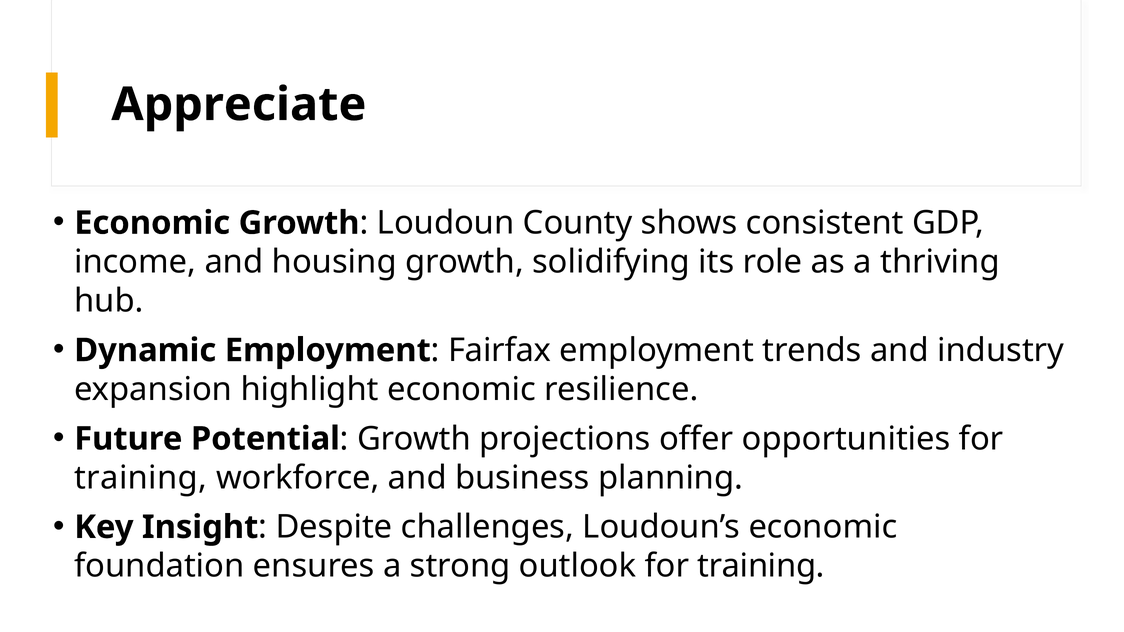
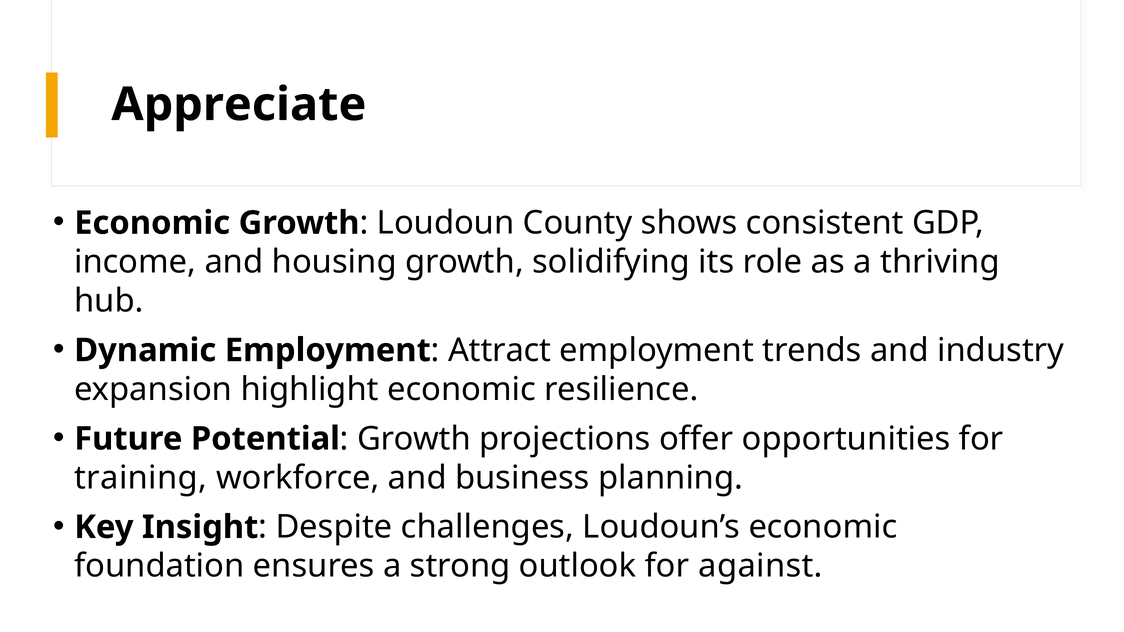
Fairfax: Fairfax -> Attract
outlook for training: training -> against
